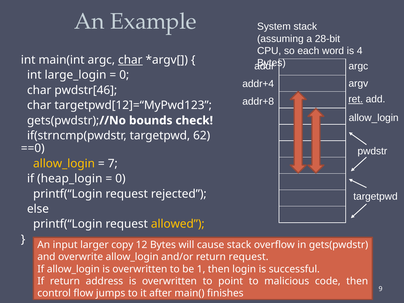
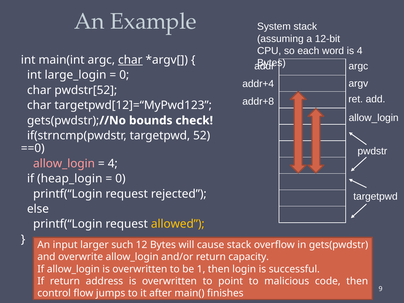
28-bit: 28-bit -> 12-bit
pwdstr[46: pwdstr[46 -> pwdstr[52
ret underline: present -> none
62: 62 -> 52
allow_login at (64, 164) colour: yellow -> pink
7 at (113, 164): 7 -> 4
copy: copy -> such
return request: request -> capacity
